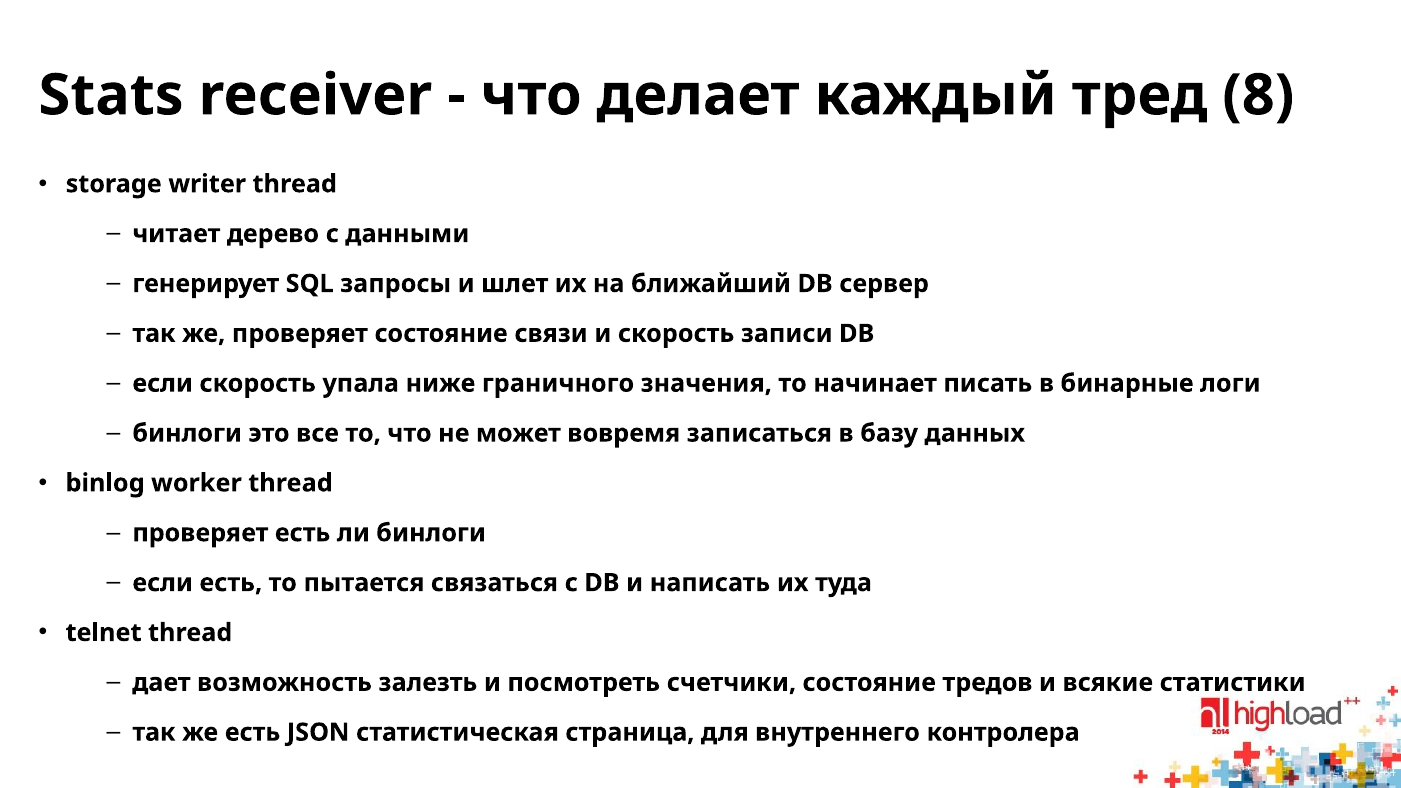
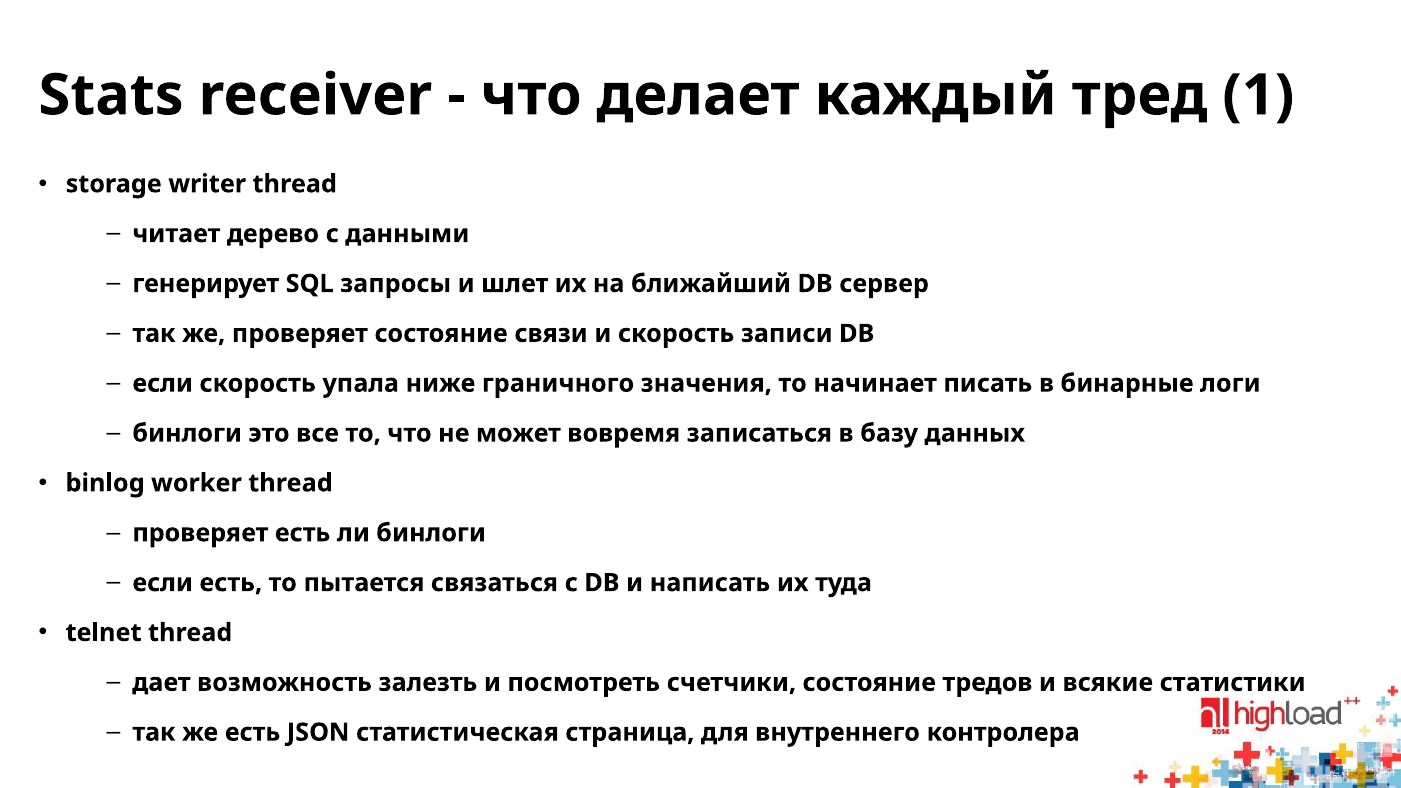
8: 8 -> 1
